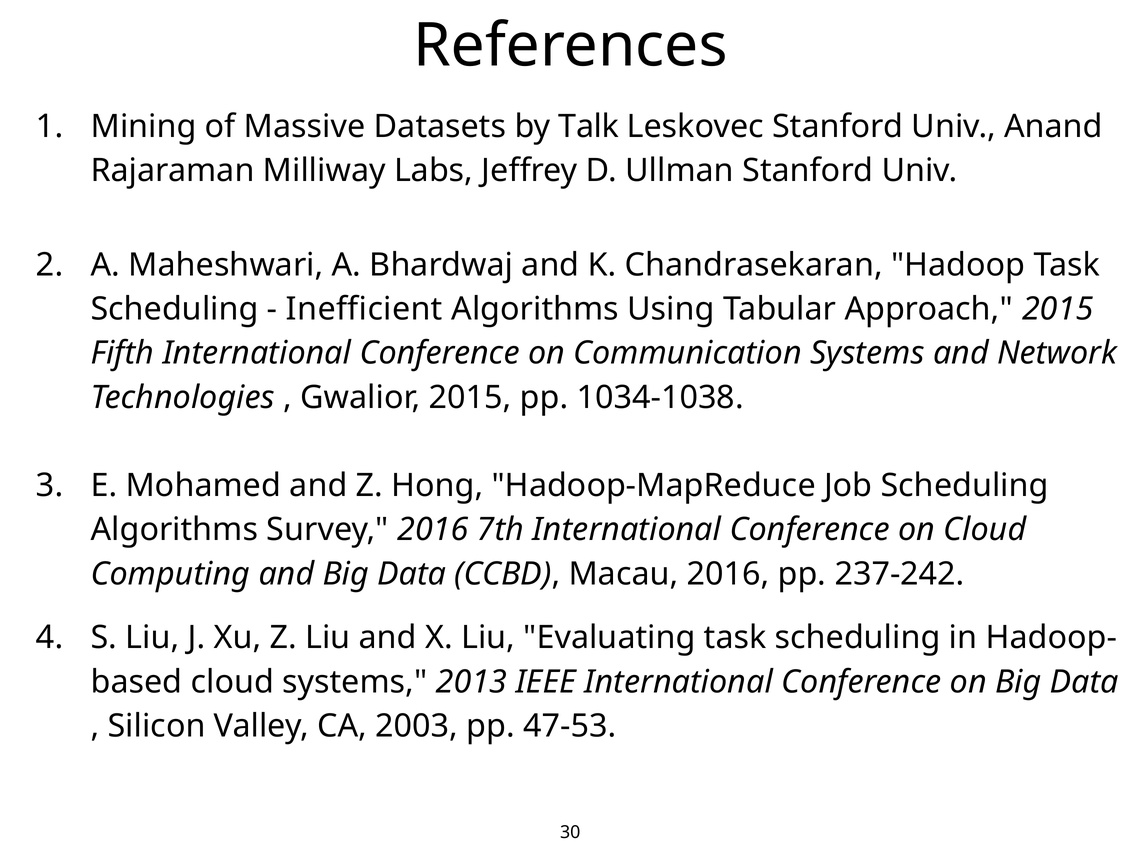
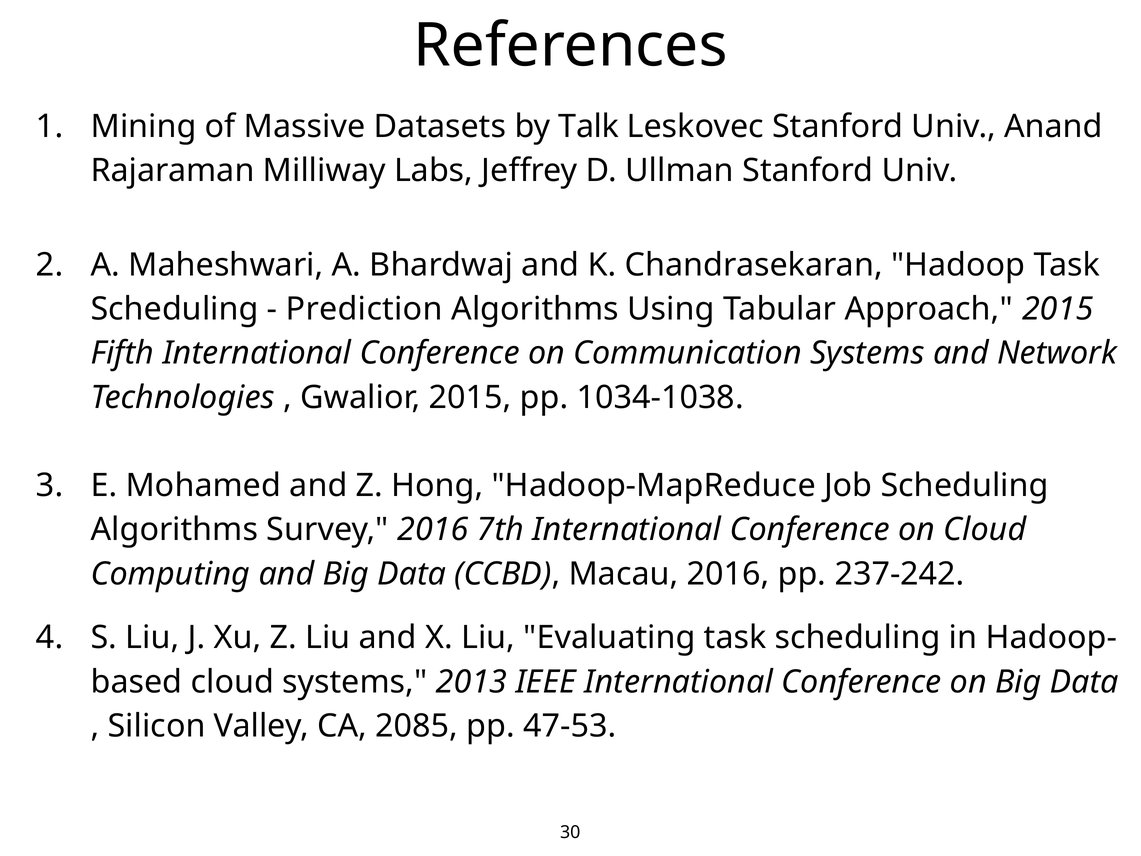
Inefficient: Inefficient -> Prediction
2003: 2003 -> 2085
